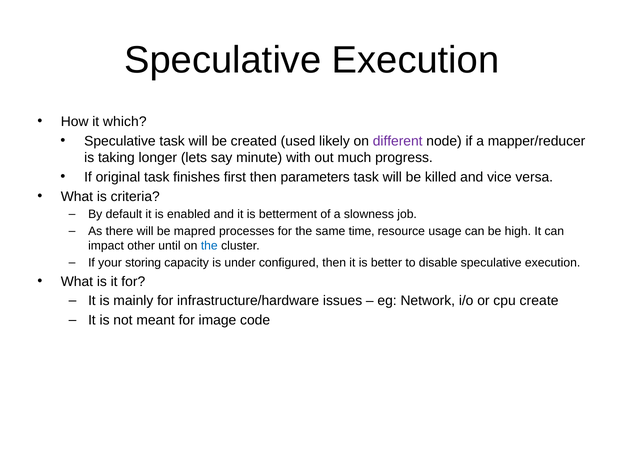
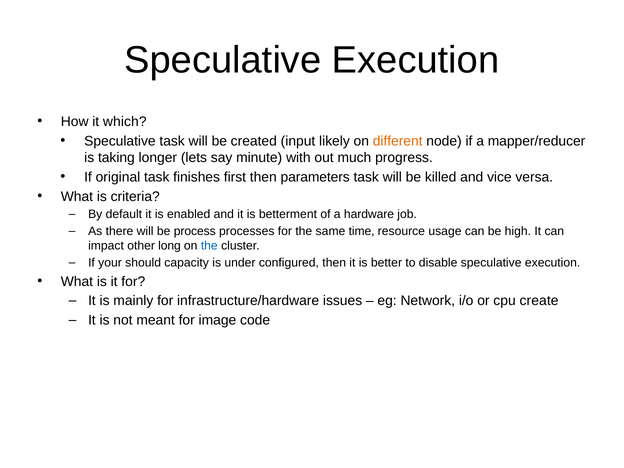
used: used -> input
different colour: purple -> orange
slowness: slowness -> hardware
mapred: mapred -> process
until: until -> long
storing: storing -> should
